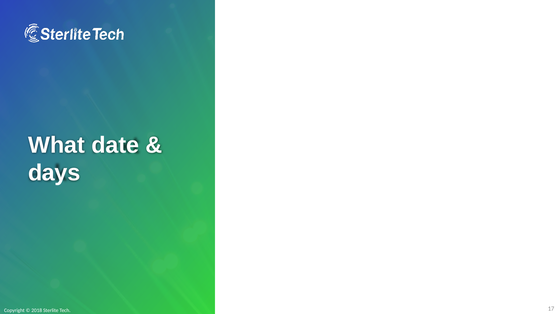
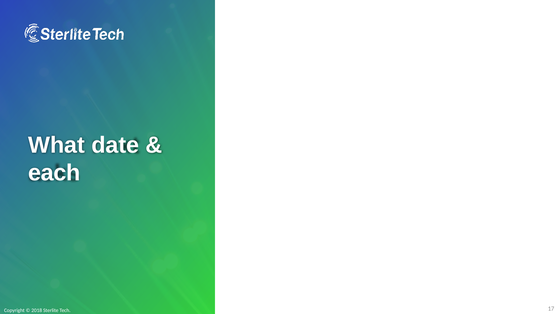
days: days -> each
